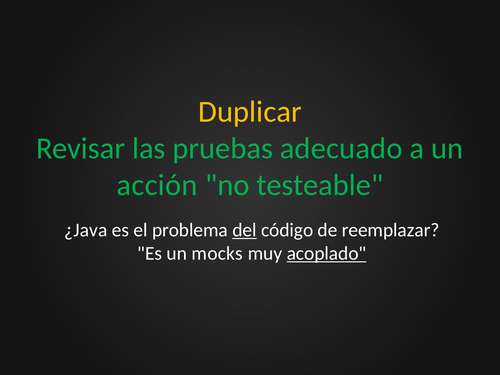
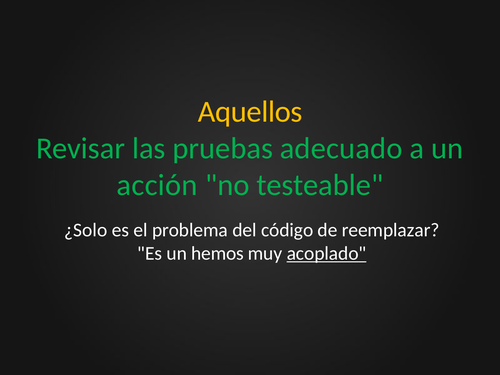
Duplicar: Duplicar -> Aquellos
¿Java: ¿Java -> ¿Solo
del underline: present -> none
mocks: mocks -> hemos
